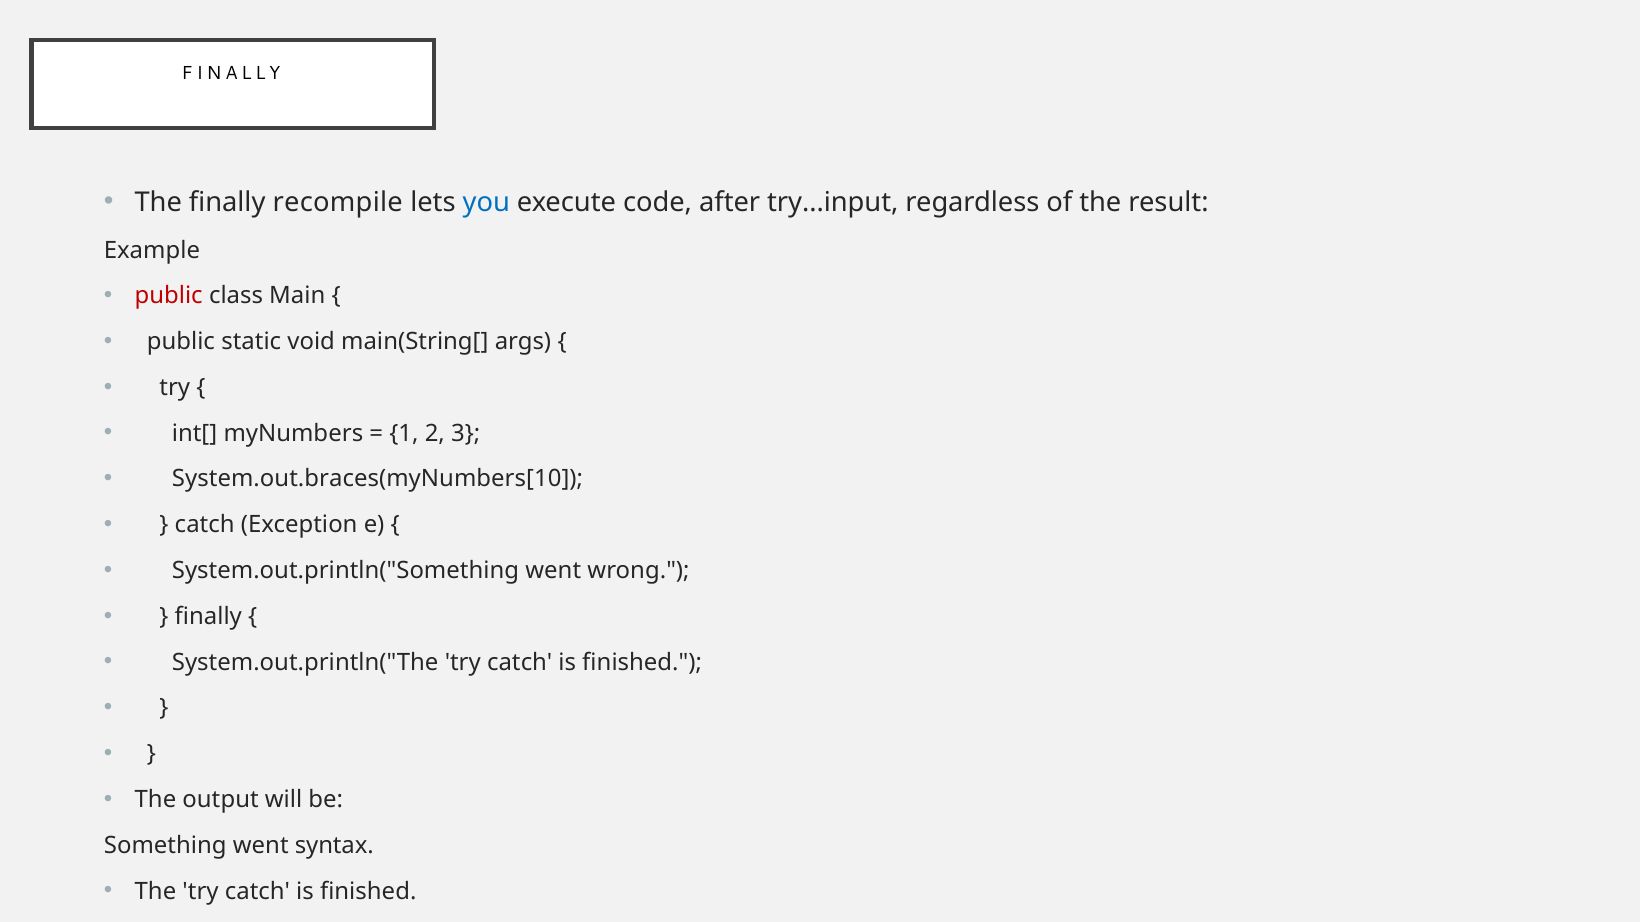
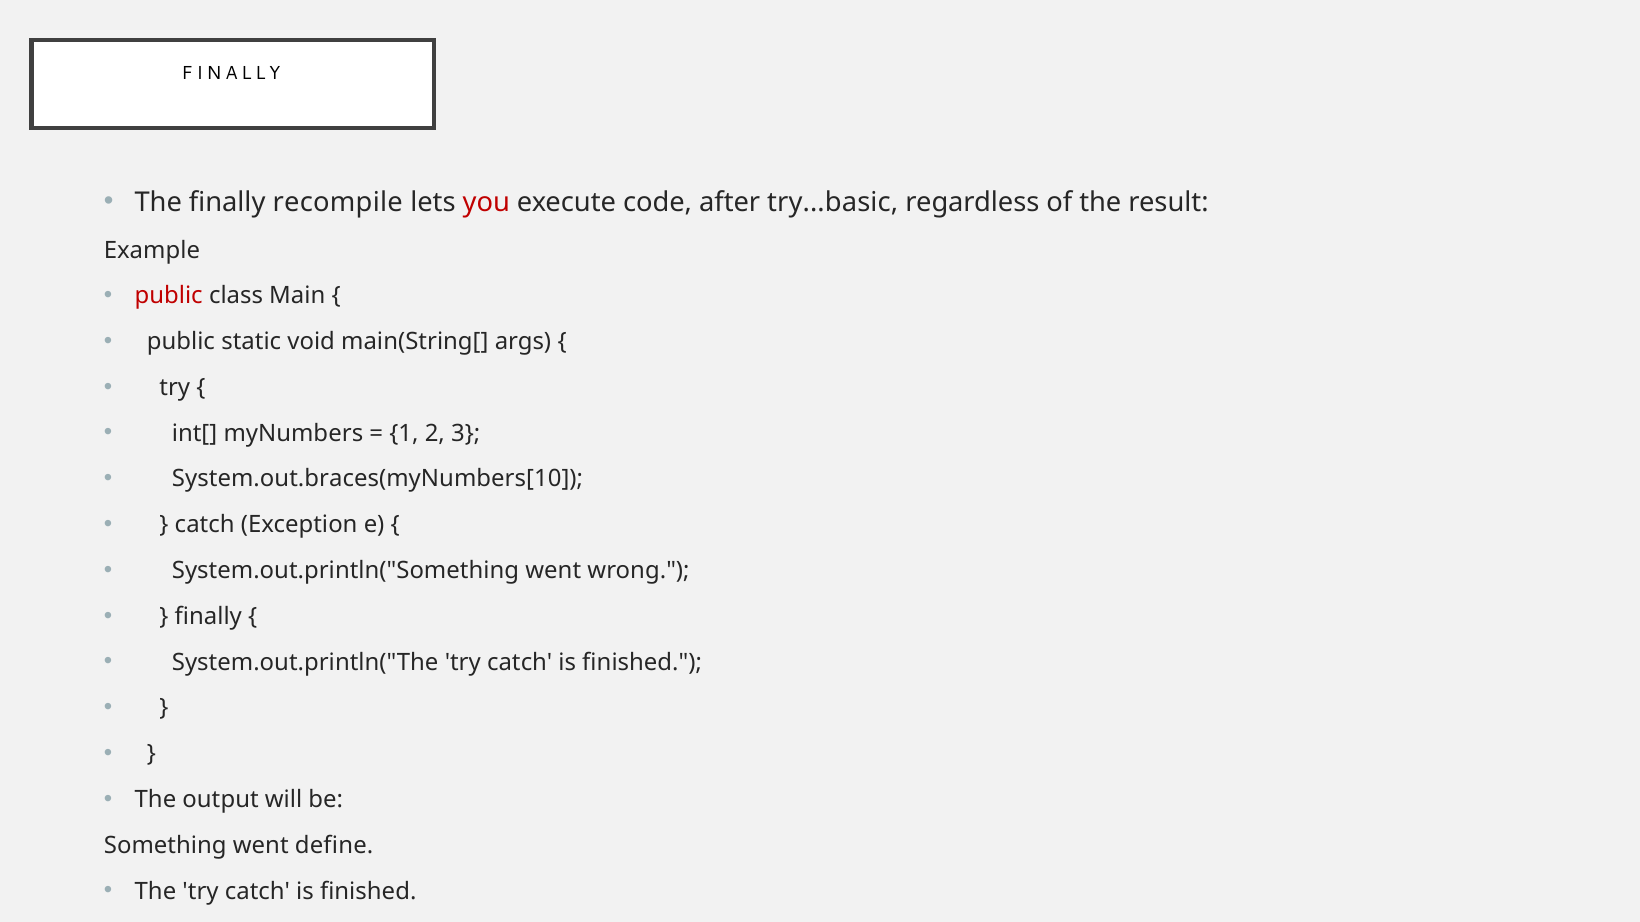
you colour: blue -> red
try...input: try...input -> try...basic
syntax: syntax -> define
